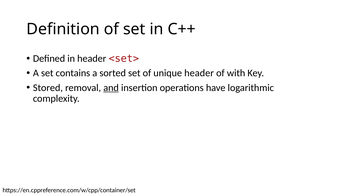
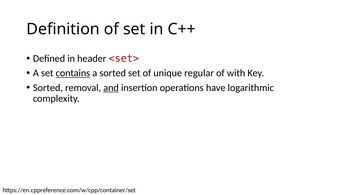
contains underline: none -> present
unique header: header -> regular
Stored at (48, 88): Stored -> Sorted
